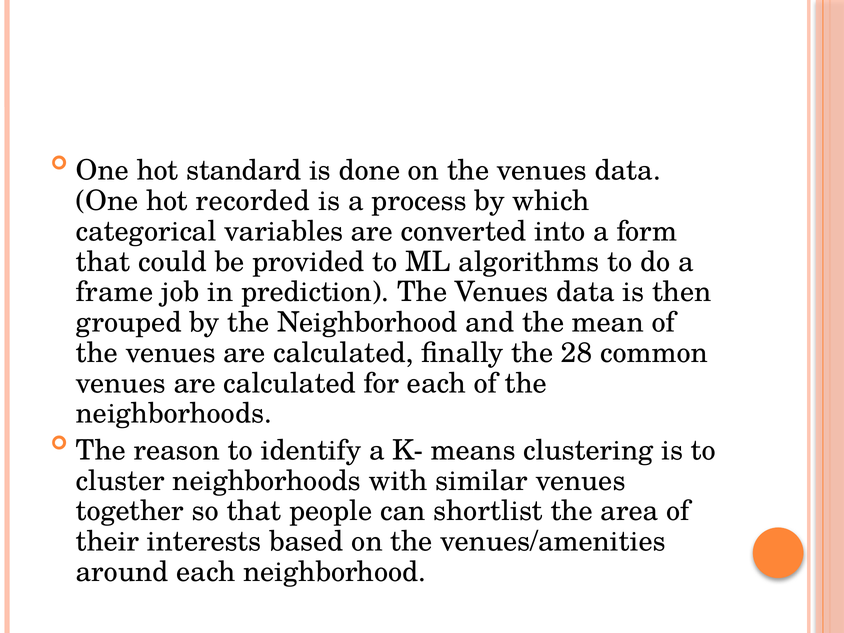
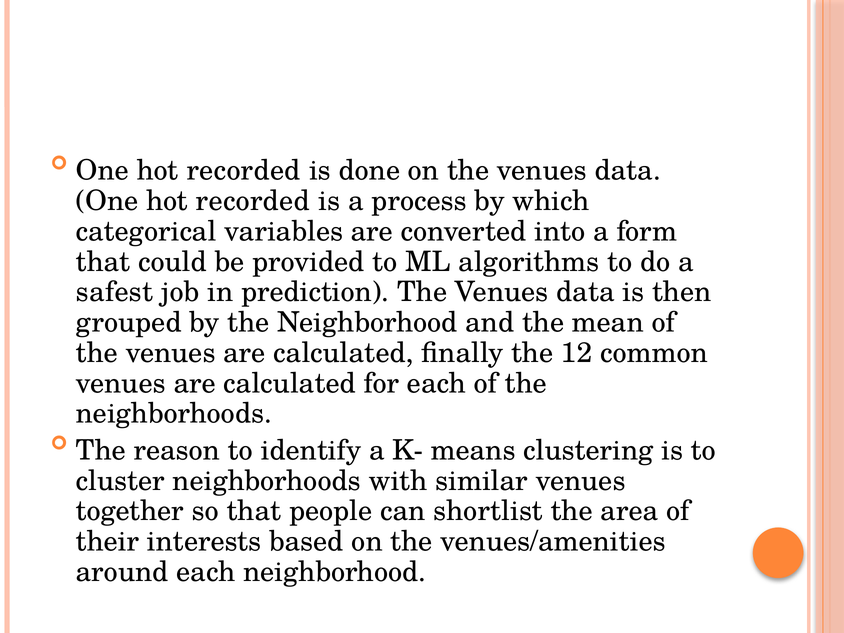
standard at (244, 171): standard -> recorded
frame: frame -> safest
28: 28 -> 12
